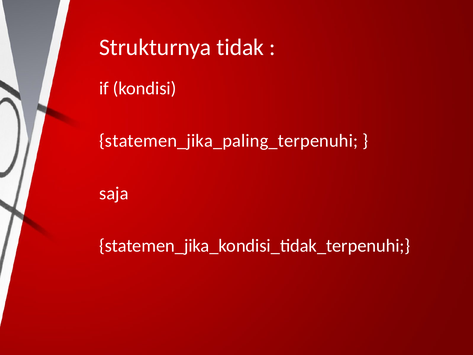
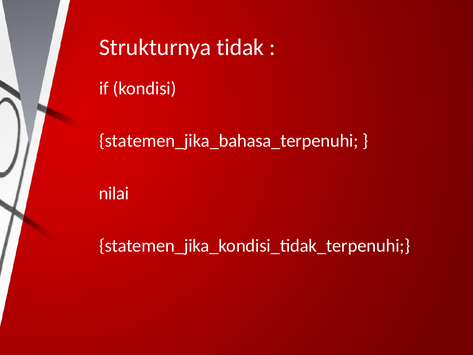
statemen_jika_paling_terpenuhi: statemen_jika_paling_terpenuhi -> statemen_jika_bahasa_terpenuhi
saja: saja -> nilai
